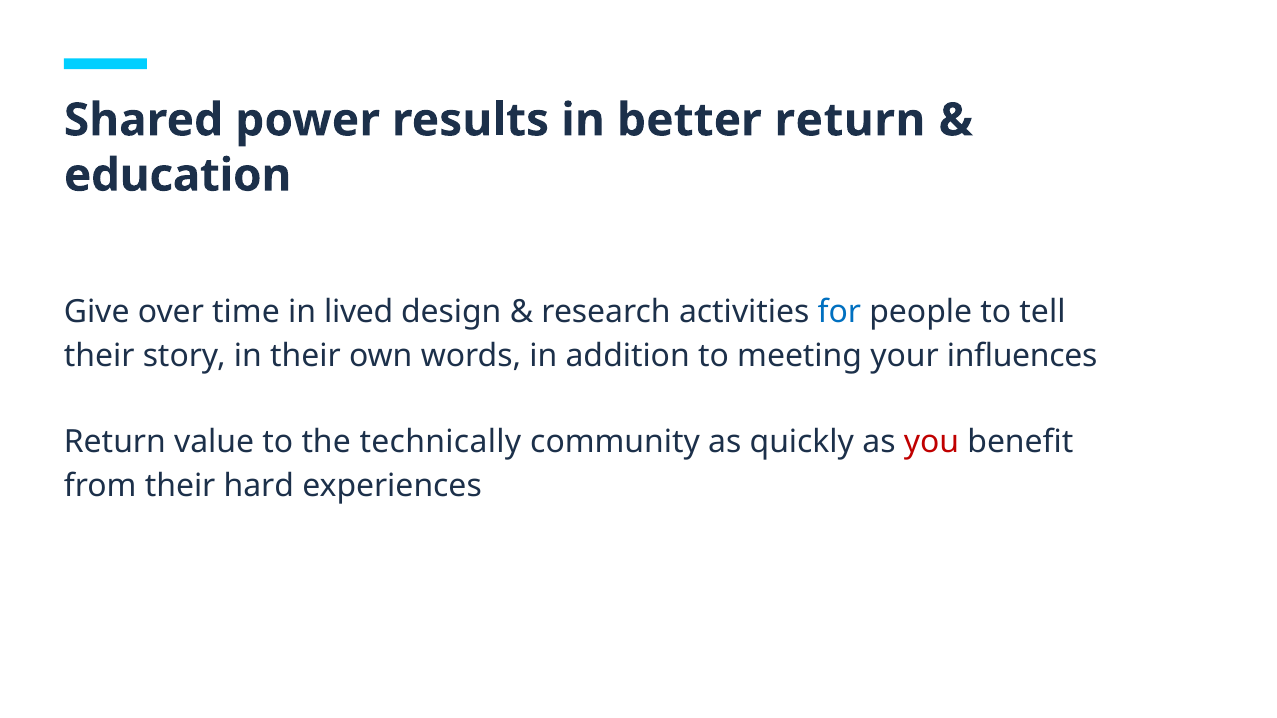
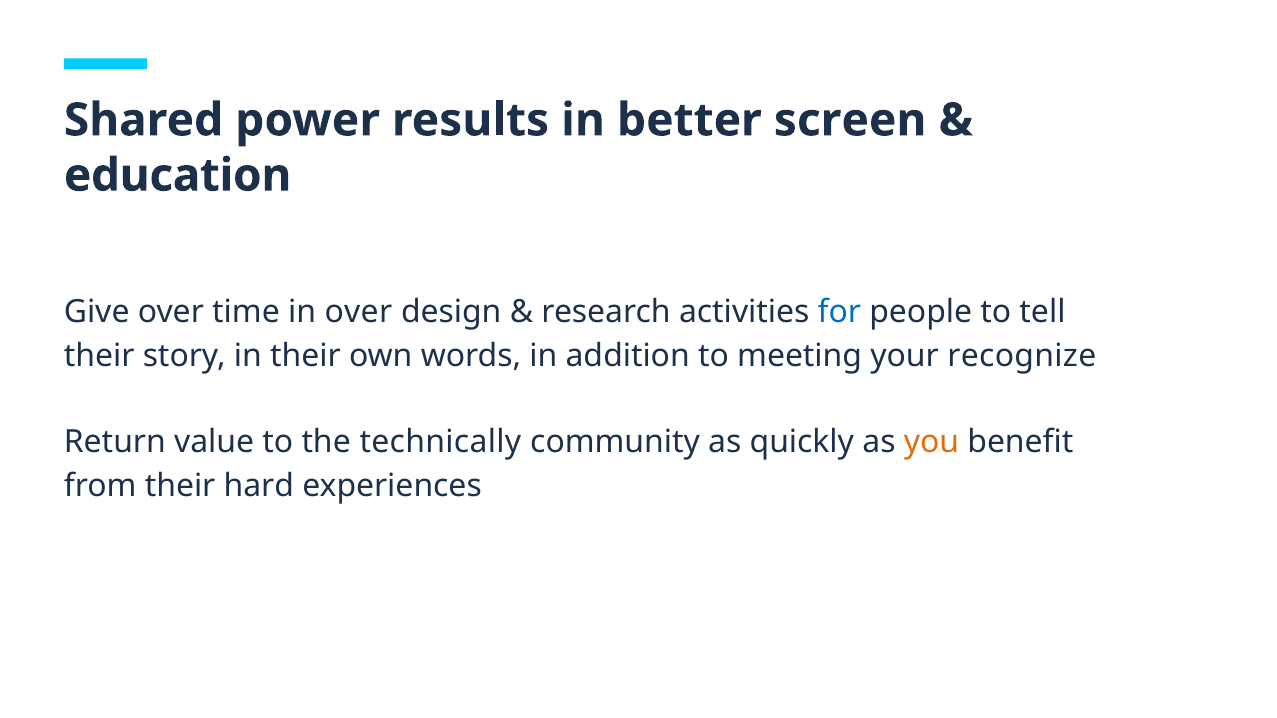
better return: return -> screen
in lived: lived -> over
influences: influences -> recognize
you colour: red -> orange
